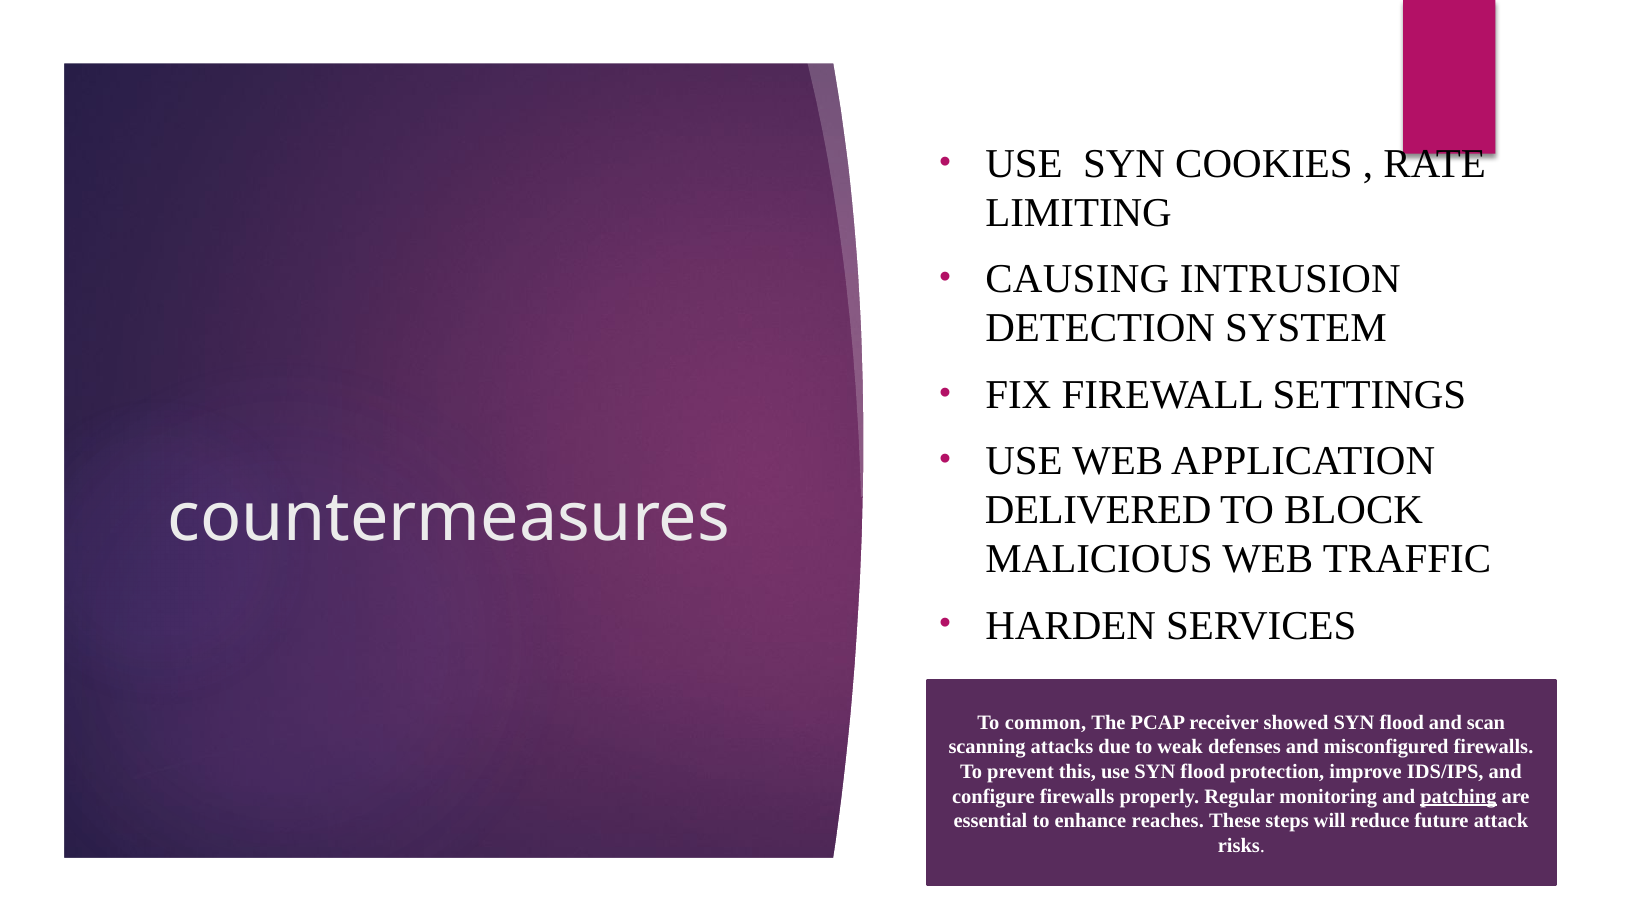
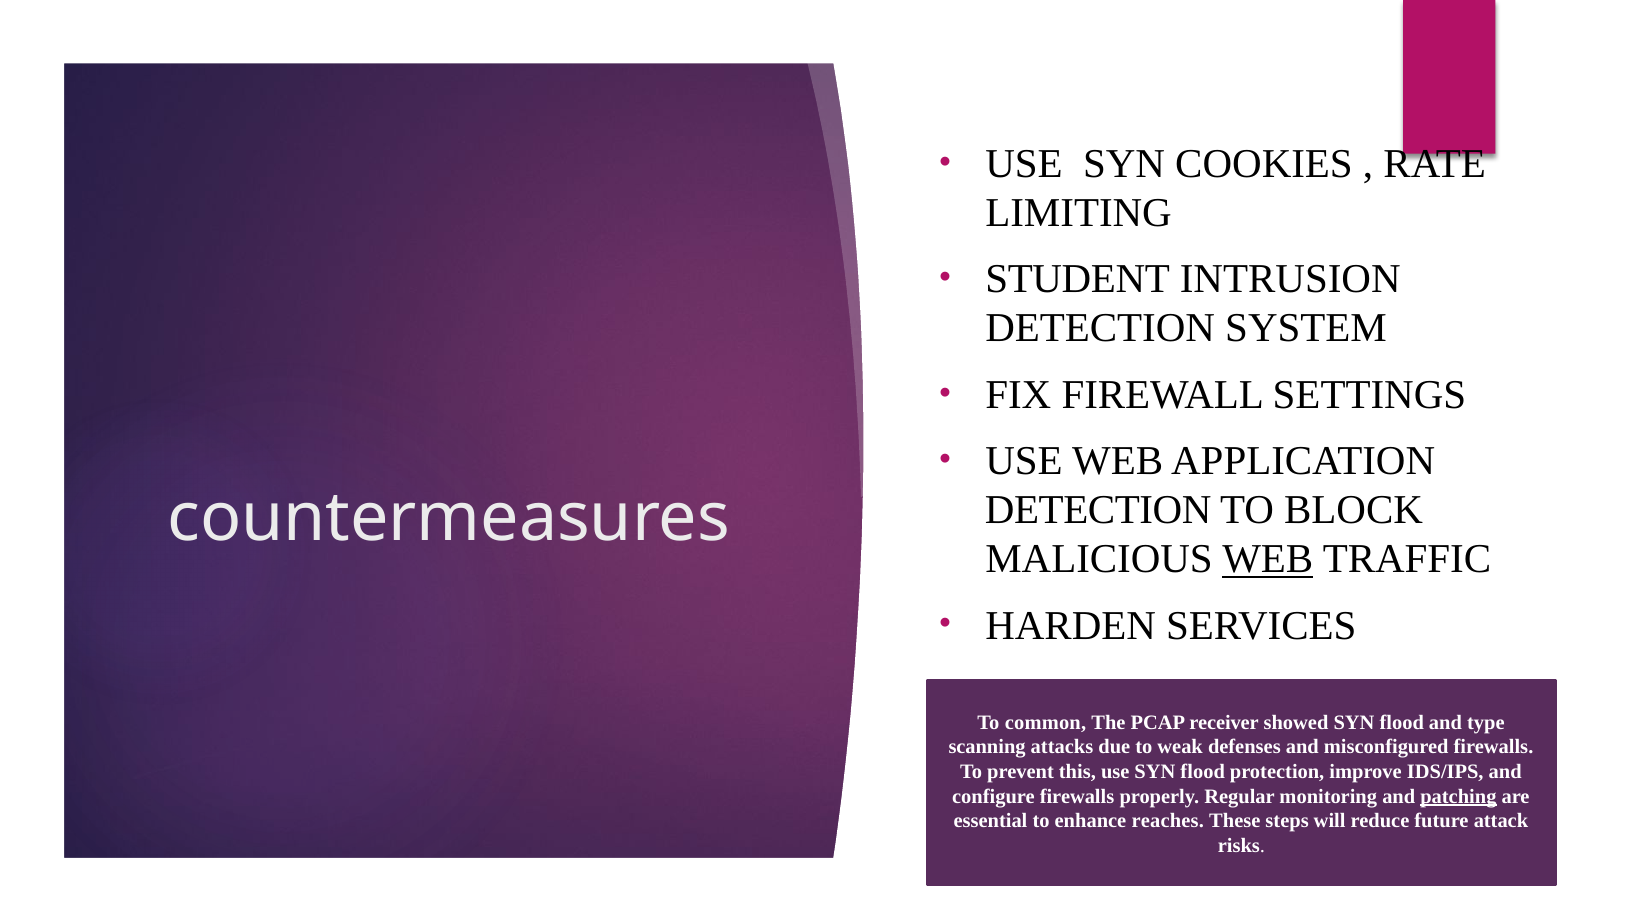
CAUSING: CAUSING -> STUDENT
DELIVERED at (1098, 510): DELIVERED -> DETECTION
WEB at (1268, 559) underline: none -> present
scan: scan -> type
